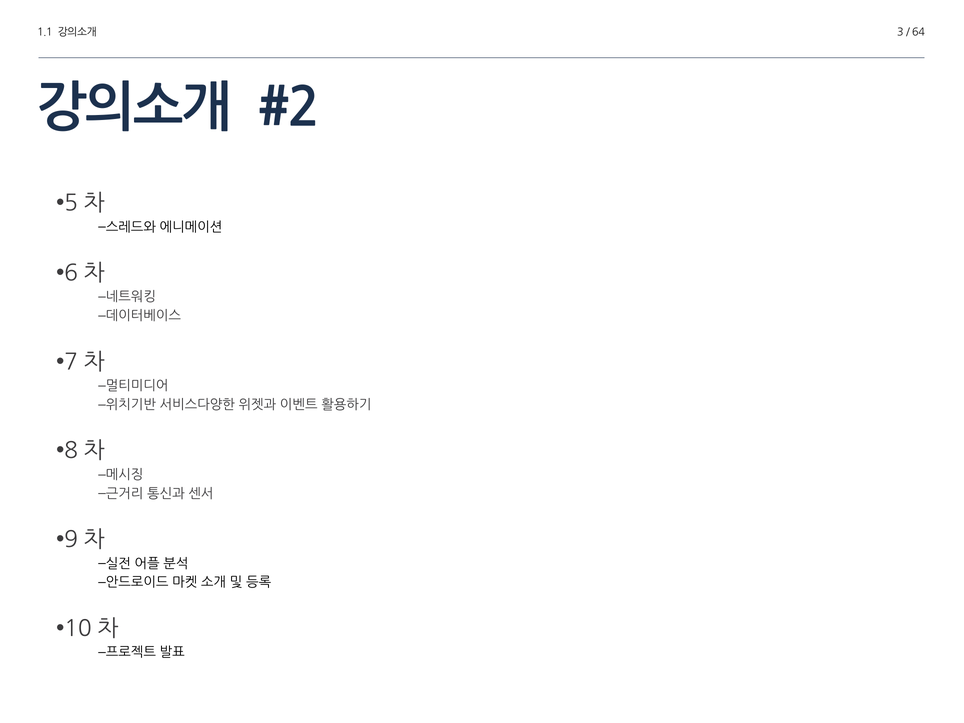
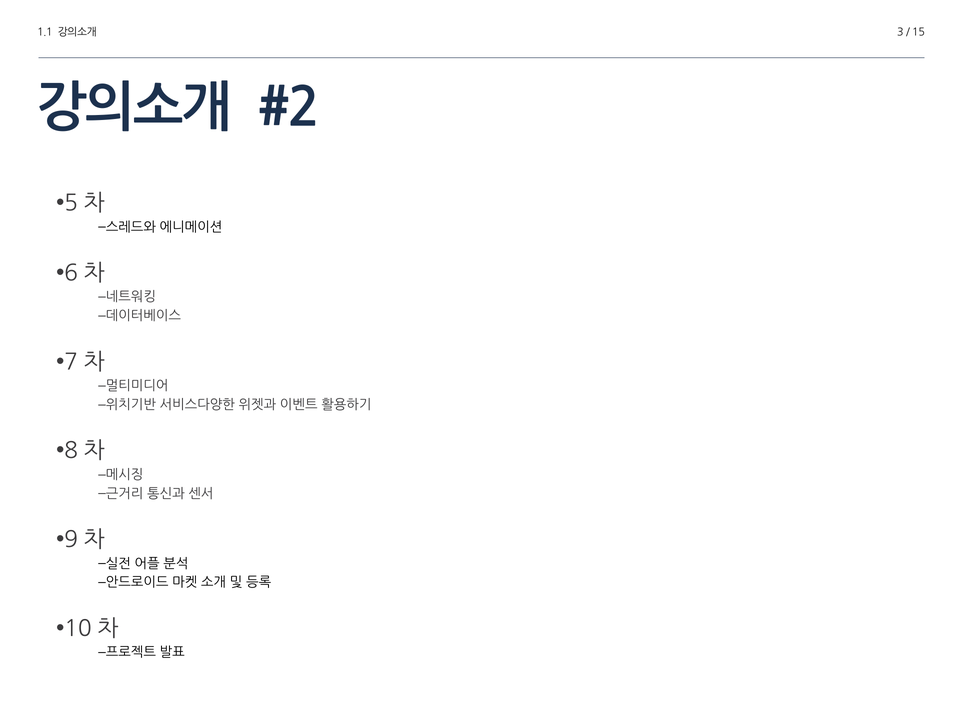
64: 64 -> 15
